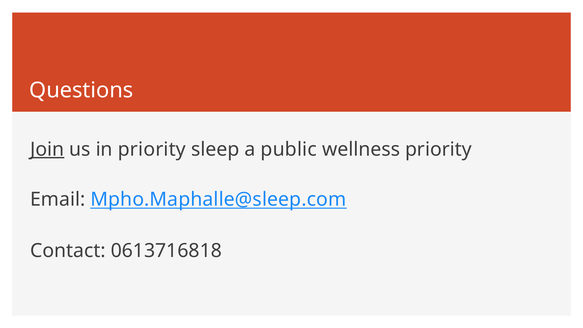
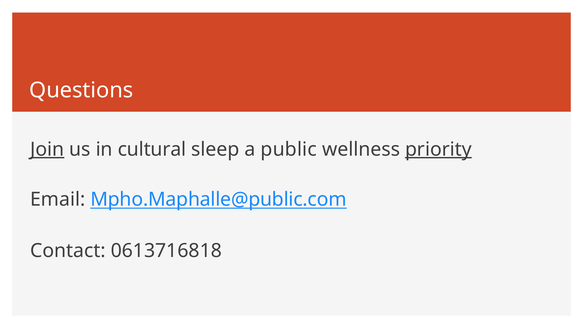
in priority: priority -> cultural
priority at (438, 149) underline: none -> present
Mpho.Maphalle@sleep.com: Mpho.Maphalle@sleep.com -> Mpho.Maphalle@public.com
